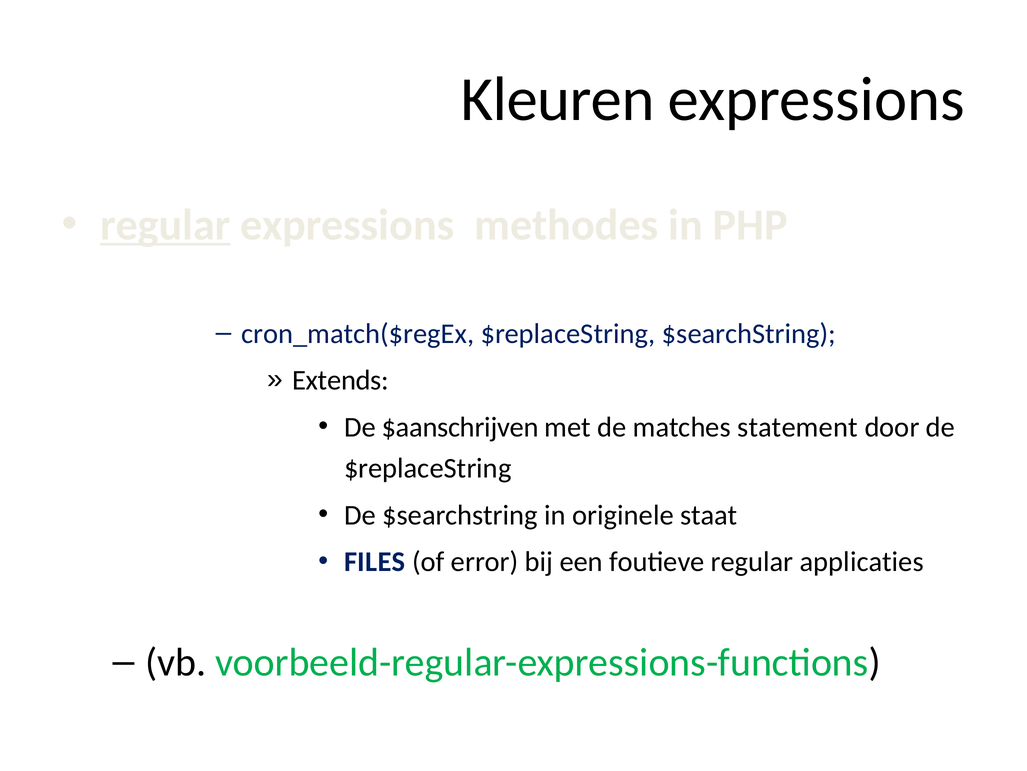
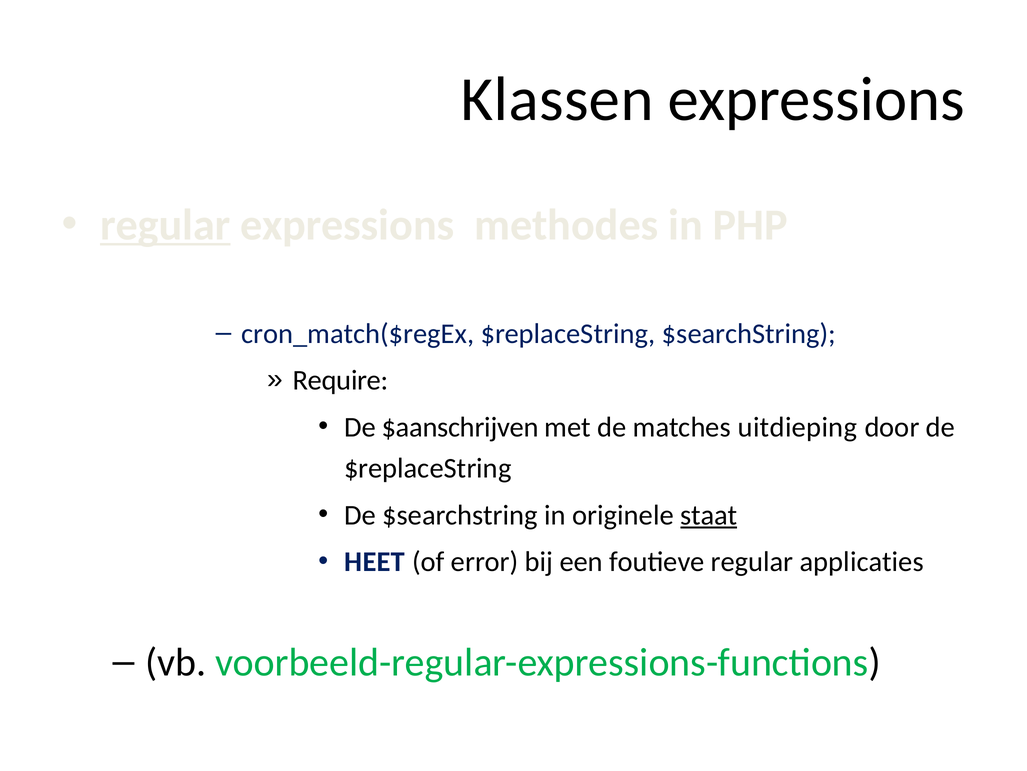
Kleuren: Kleuren -> Klassen
Extends: Extends -> Require
statement: statement -> uitdieping
staat underline: none -> present
FILES: FILES -> HEET
